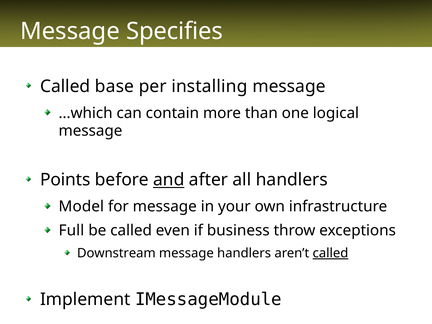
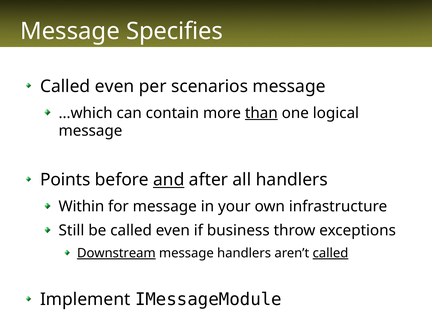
base at (115, 86): base -> even
installing: installing -> scenarios
than underline: none -> present
Model: Model -> Within
Full: Full -> Still
Downstream underline: none -> present
